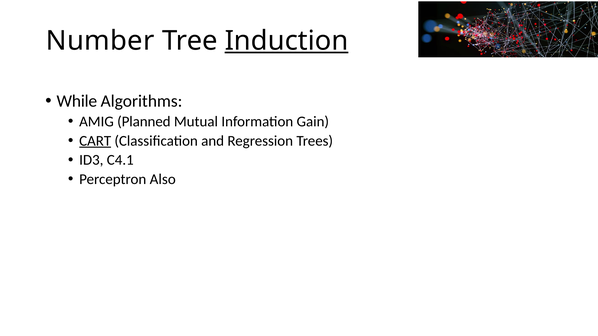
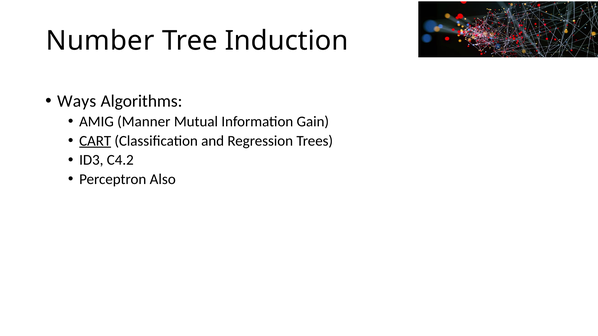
Induction underline: present -> none
While: While -> Ways
Planned: Planned -> Manner
C4.1: C4.1 -> C4.2
